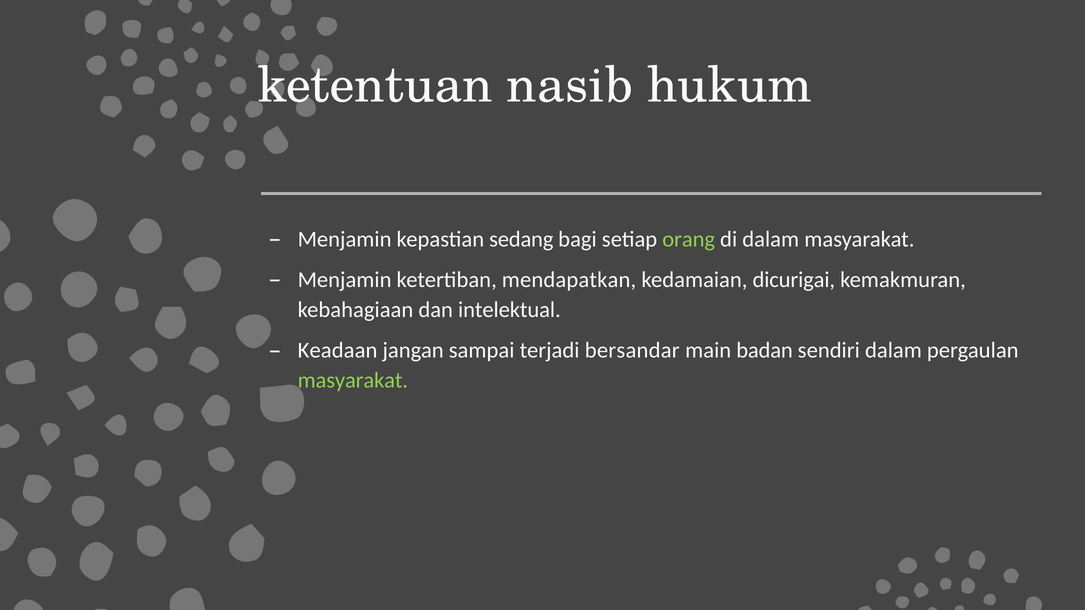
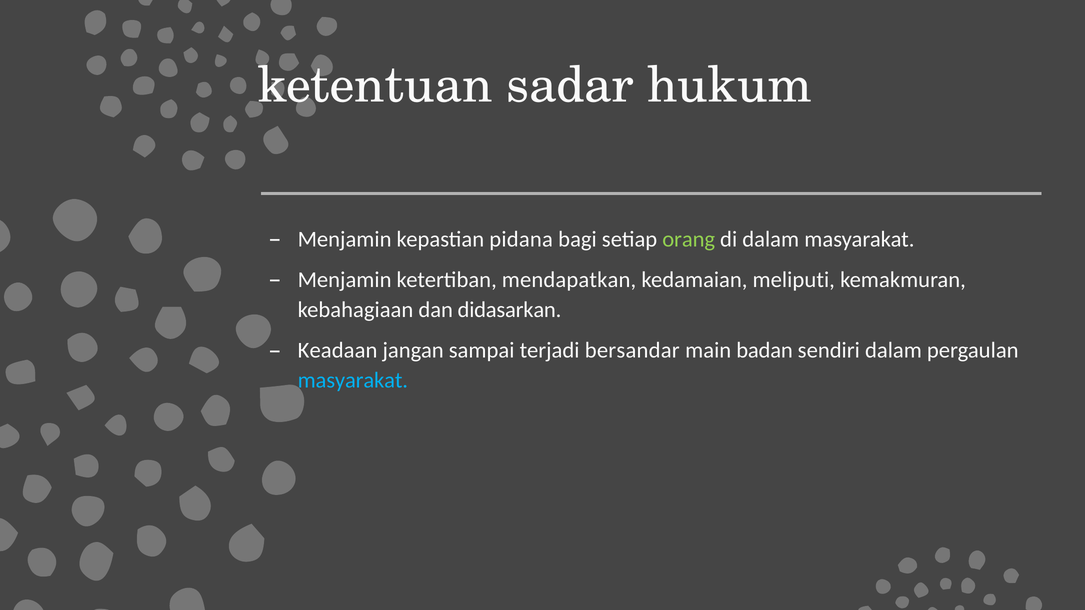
nasib: nasib -> sadar
sedang: sedang -> pidana
dicurigai: dicurigai -> meliputi
intelektual: intelektual -> didasarkan
masyarakat at (353, 381) colour: light green -> light blue
